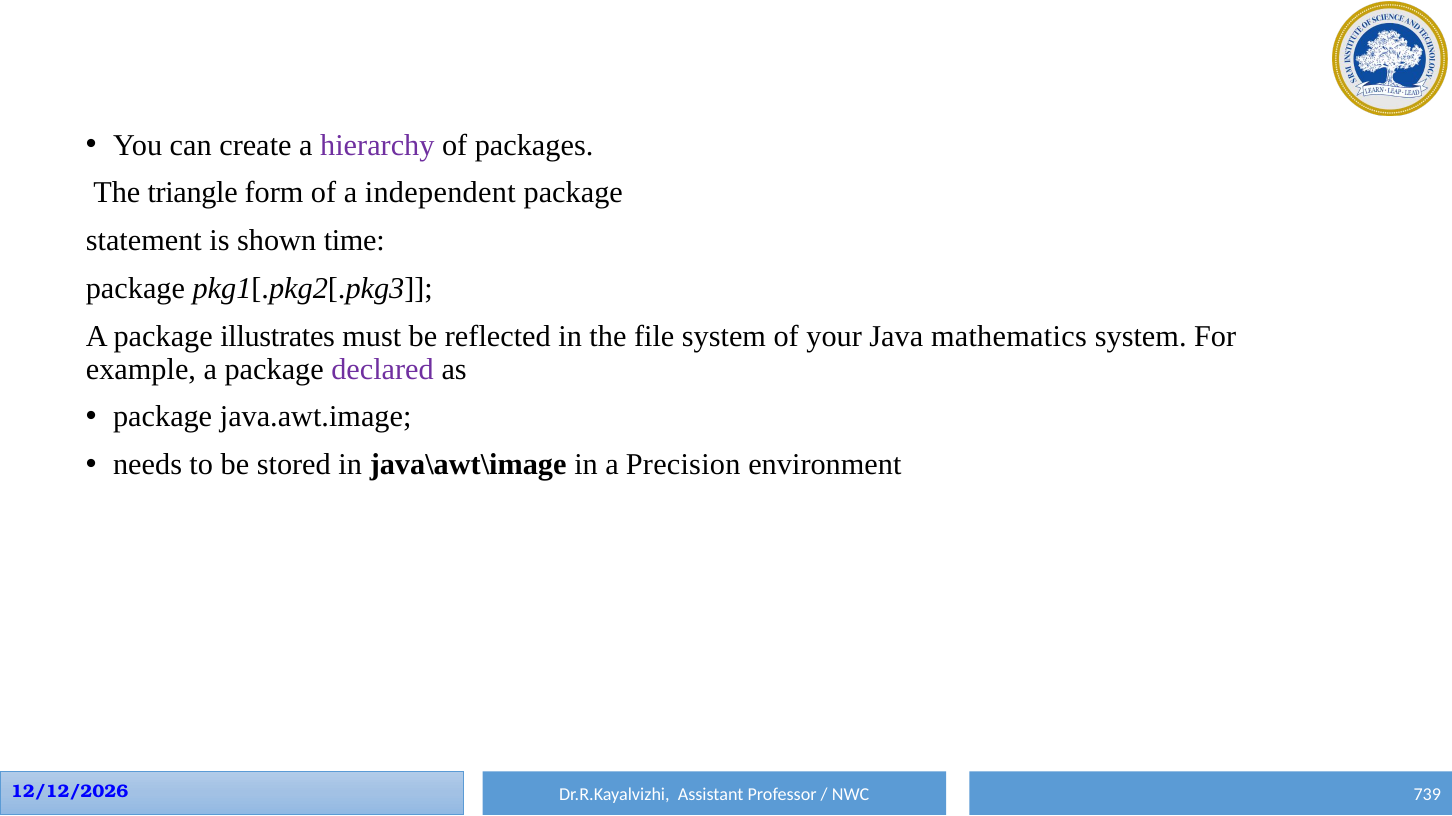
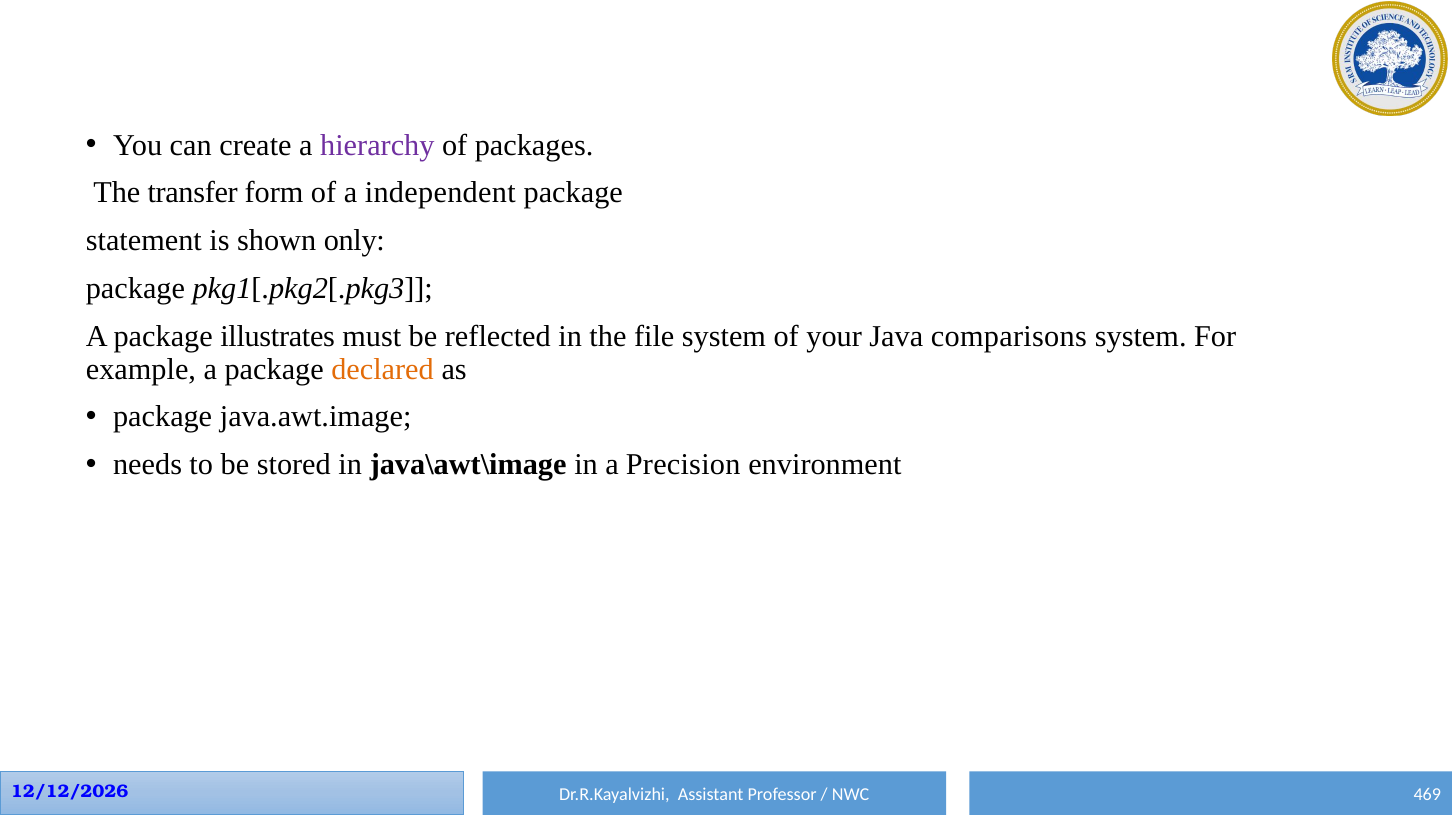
triangle: triangle -> transfer
time: time -> only
mathematics: mathematics -> comparisons
declared colour: purple -> orange
739: 739 -> 469
